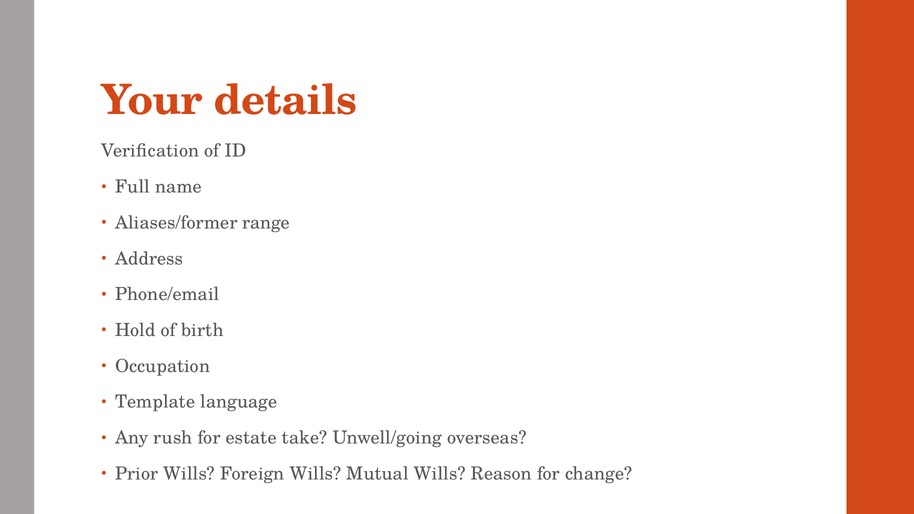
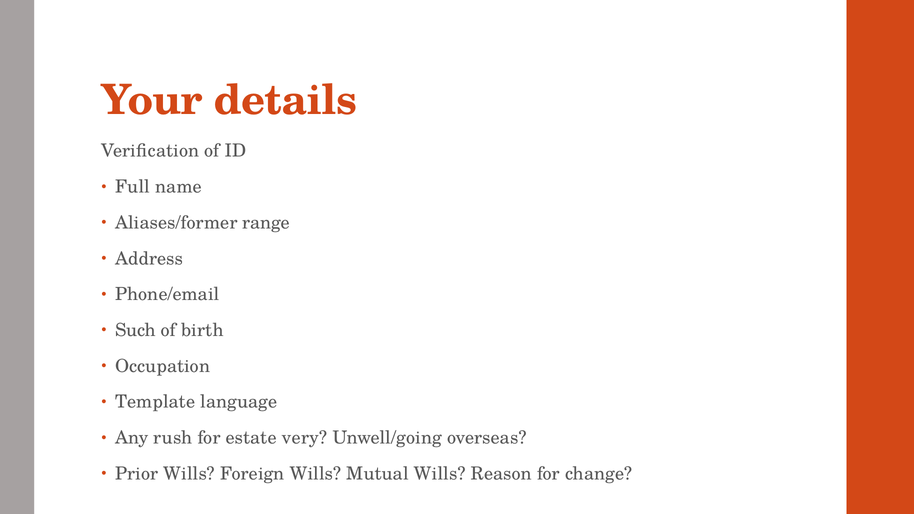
Hold: Hold -> Such
take: take -> very
